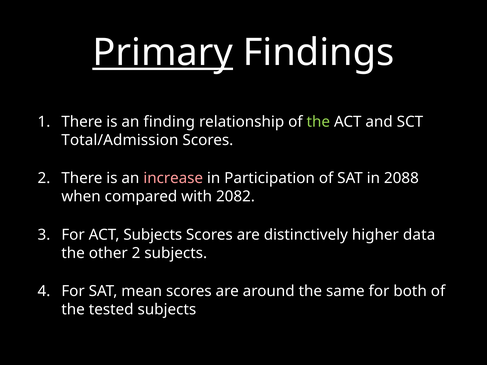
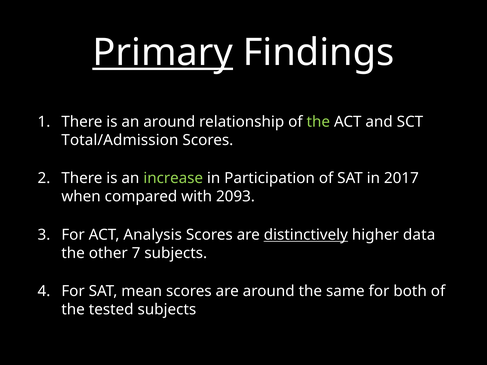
an finding: finding -> around
increase colour: pink -> light green
2088: 2088 -> 2017
2082: 2082 -> 2093
ACT Subjects: Subjects -> Analysis
distinctively underline: none -> present
other 2: 2 -> 7
